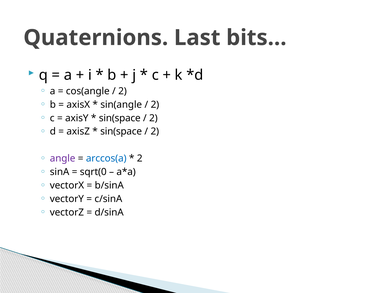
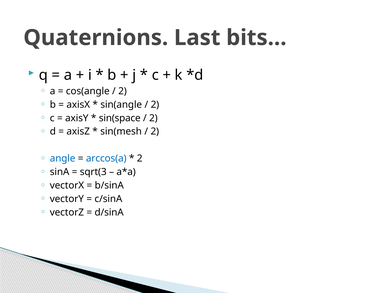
sin(space at (121, 131): sin(space -> sin(mesh
angle colour: purple -> blue
sqrt(0: sqrt(0 -> sqrt(3
